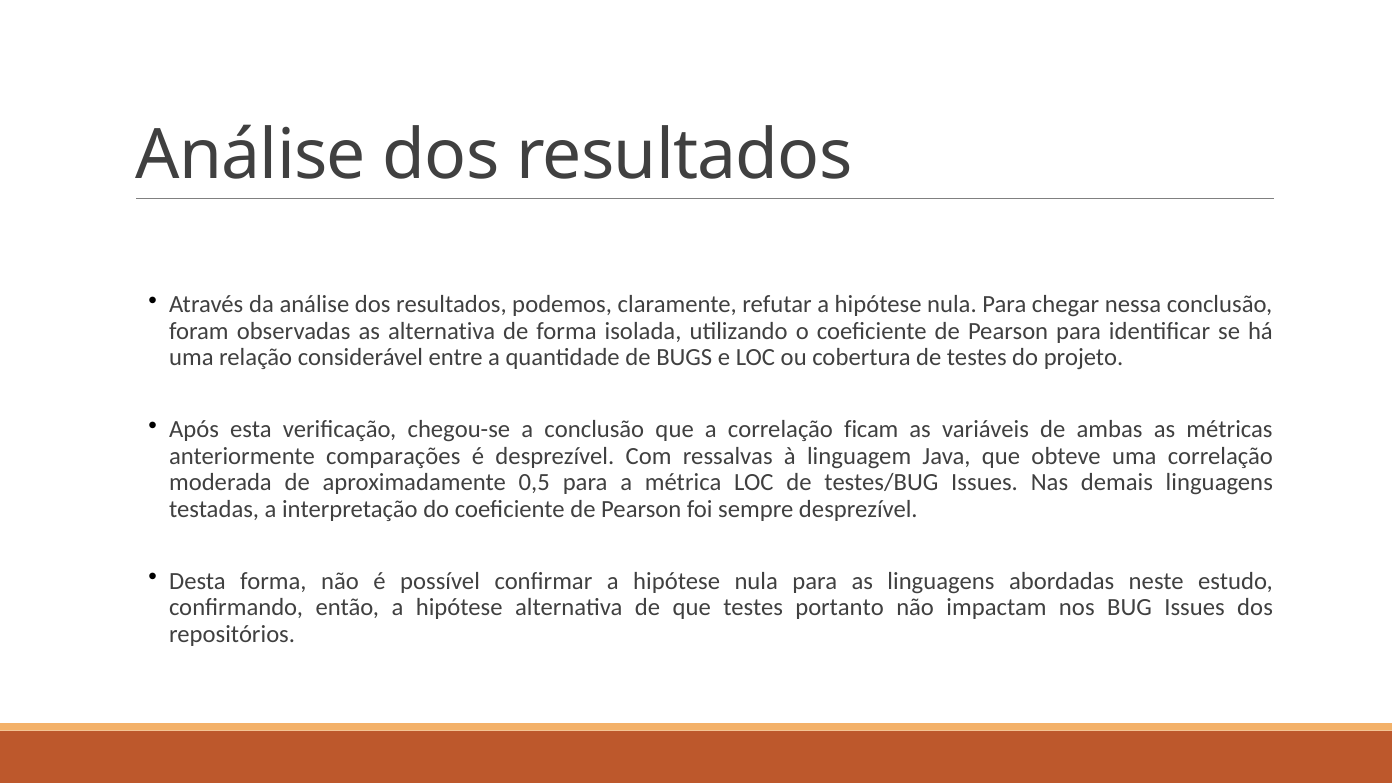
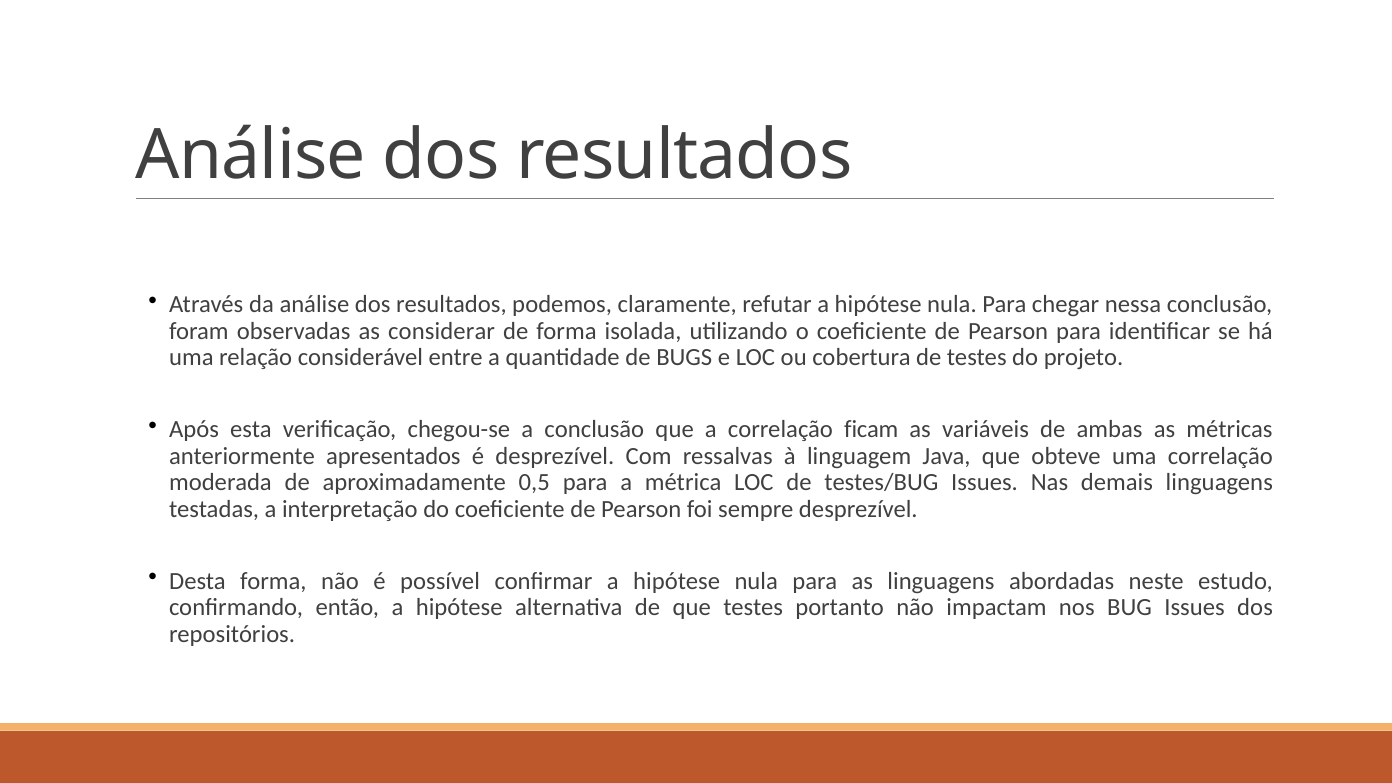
as alternativa: alternativa -> considerar
comparações: comparações -> apresentados
